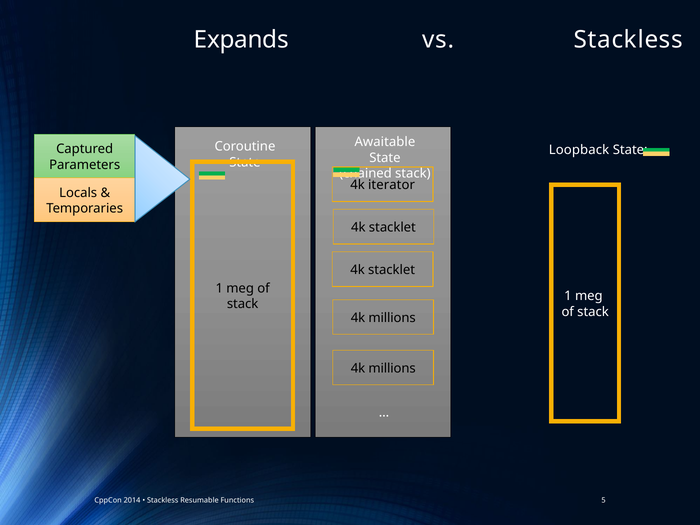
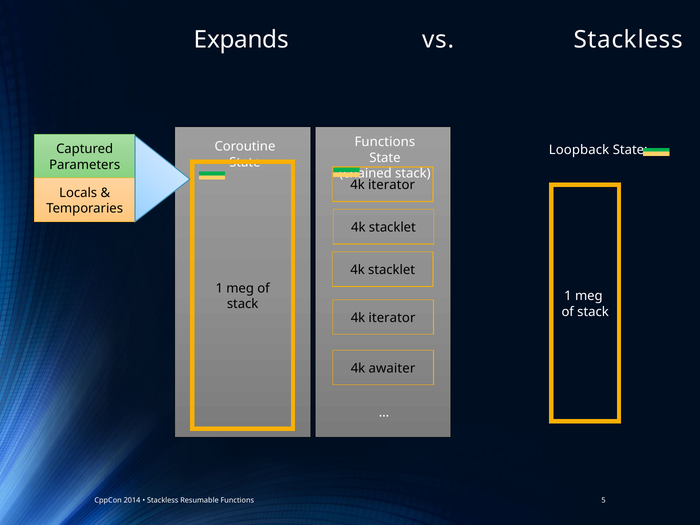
Awaitable at (385, 142): Awaitable -> Functions
millions at (392, 318): millions -> iterator
millions at (392, 368): millions -> awaiter
